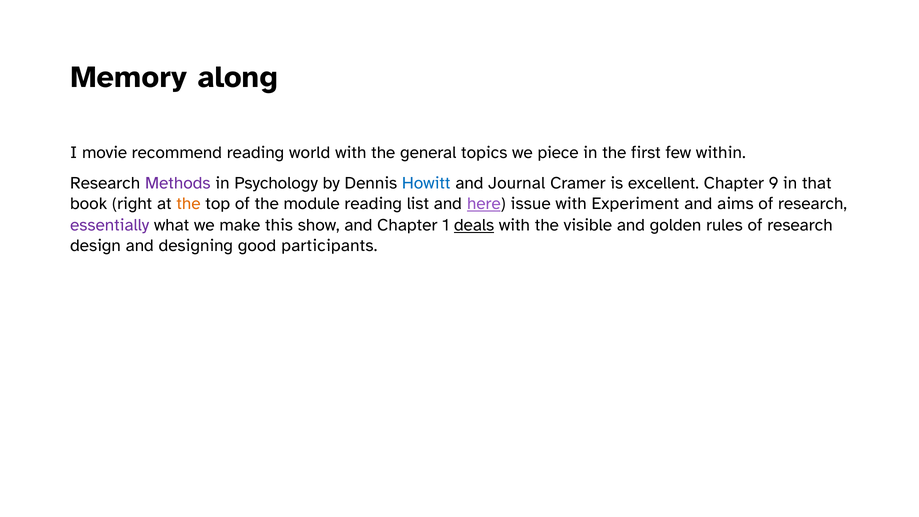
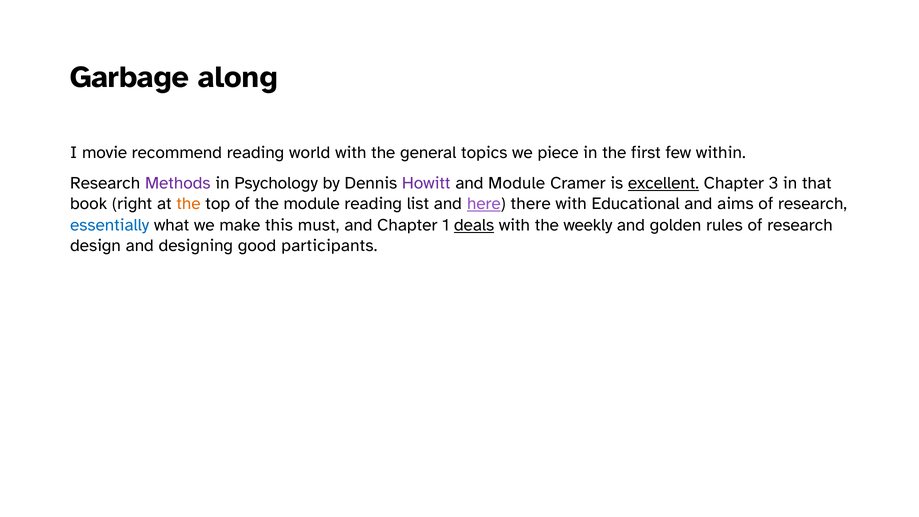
Memory: Memory -> Garbage
Howitt colour: blue -> purple
and Journal: Journal -> Module
excellent underline: none -> present
9: 9 -> 3
issue: issue -> there
Experiment: Experiment -> Educational
essentially colour: purple -> blue
show: show -> must
visible: visible -> weekly
